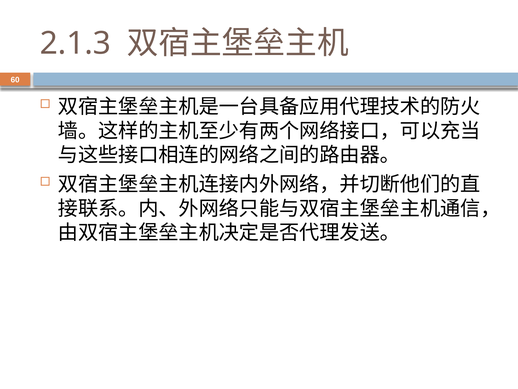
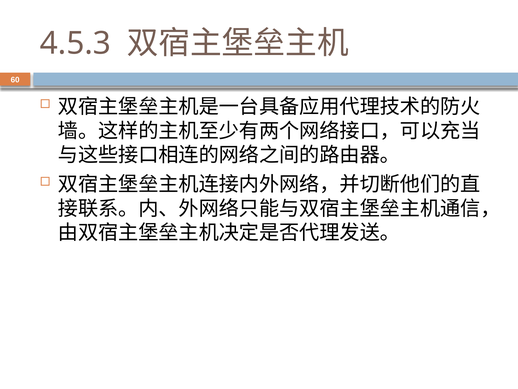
2.1.3: 2.1.3 -> 4.5.3
